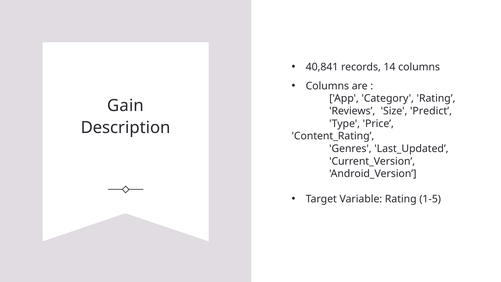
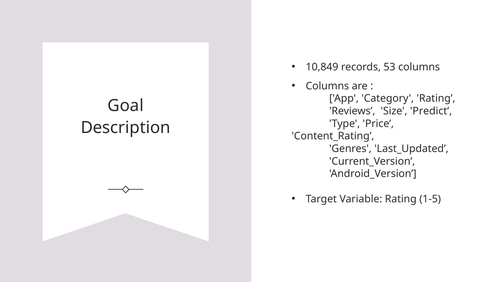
40,841: 40,841 -> 10,849
14: 14 -> 53
Gain: Gain -> Goal
